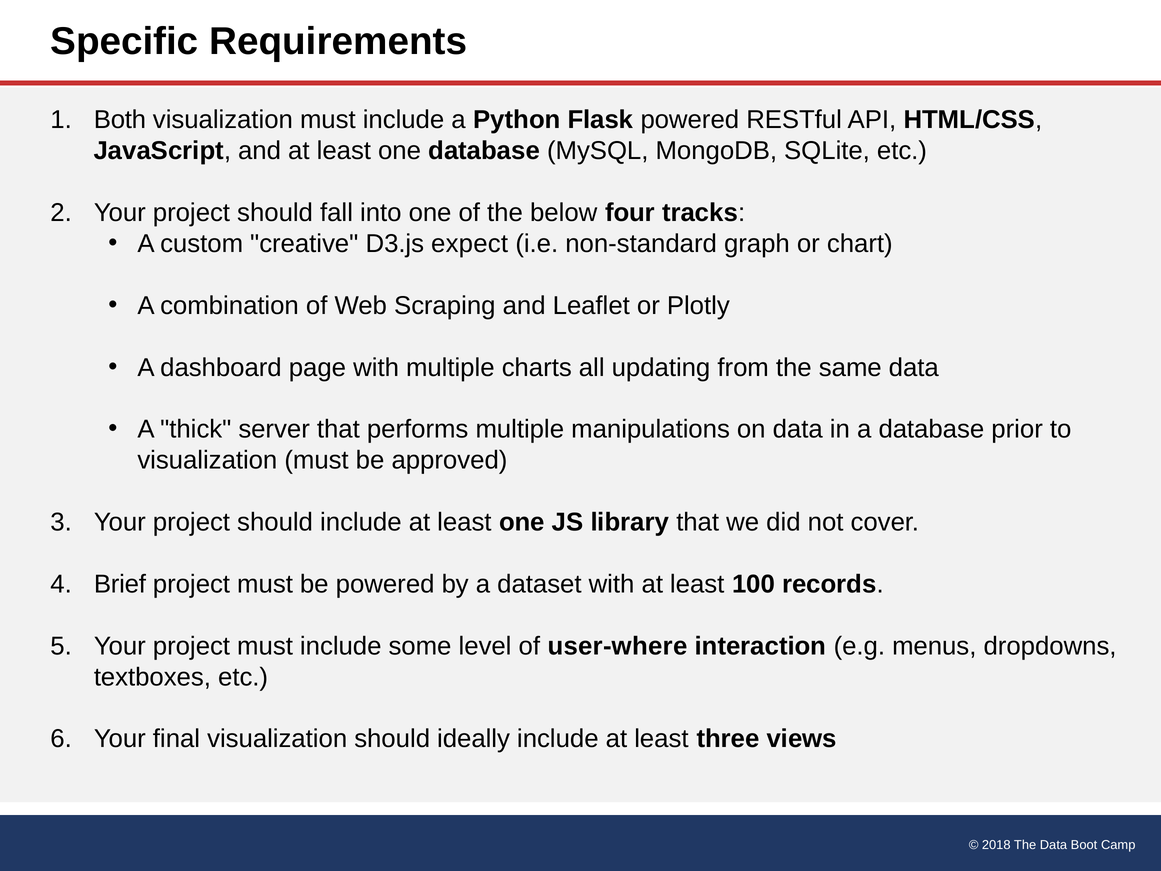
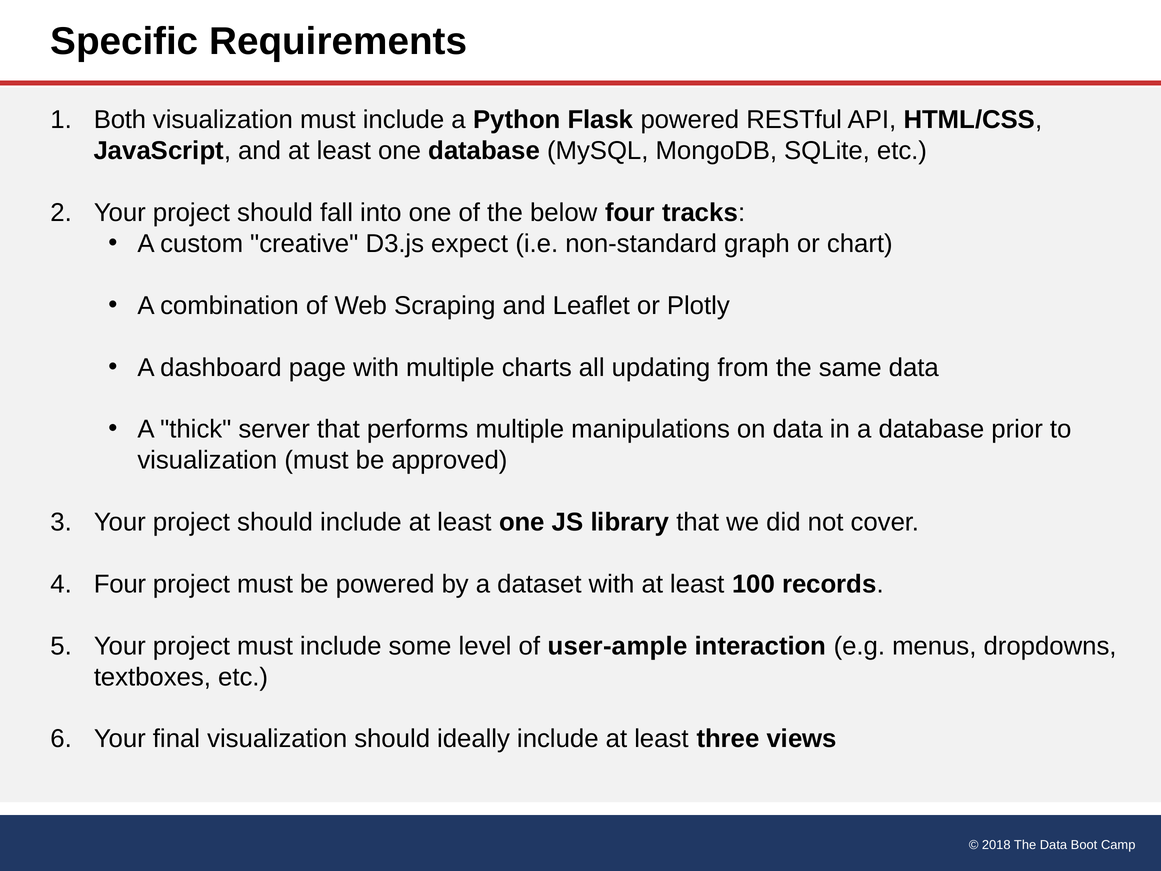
Brief at (120, 584): Brief -> Four
user-where: user-where -> user-ample
